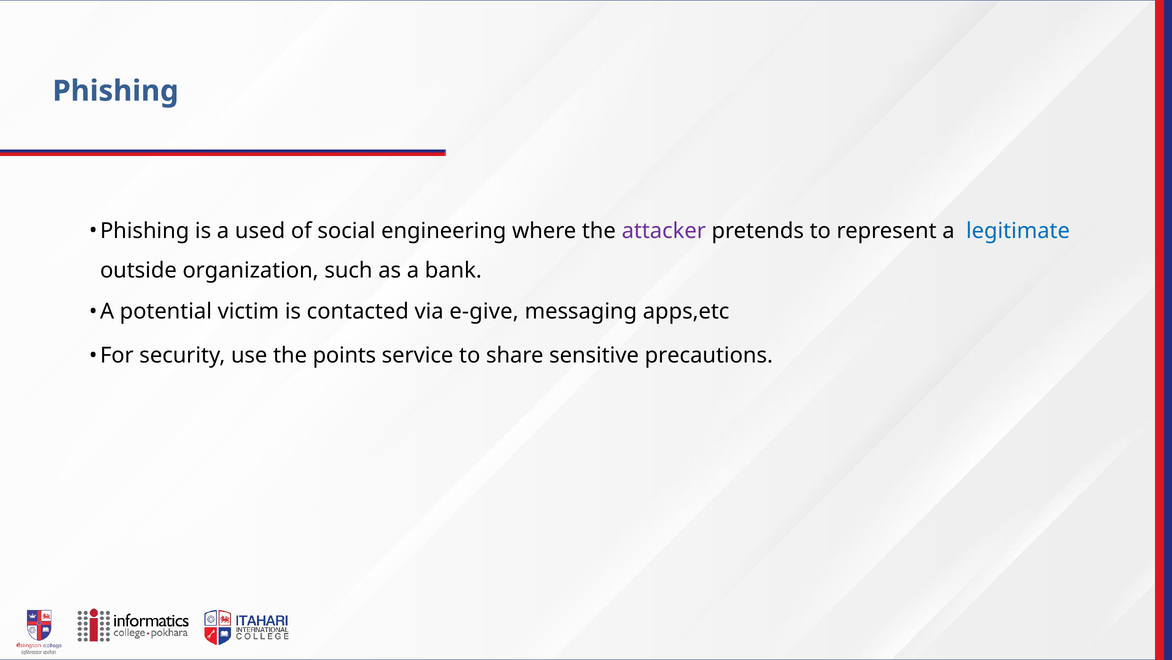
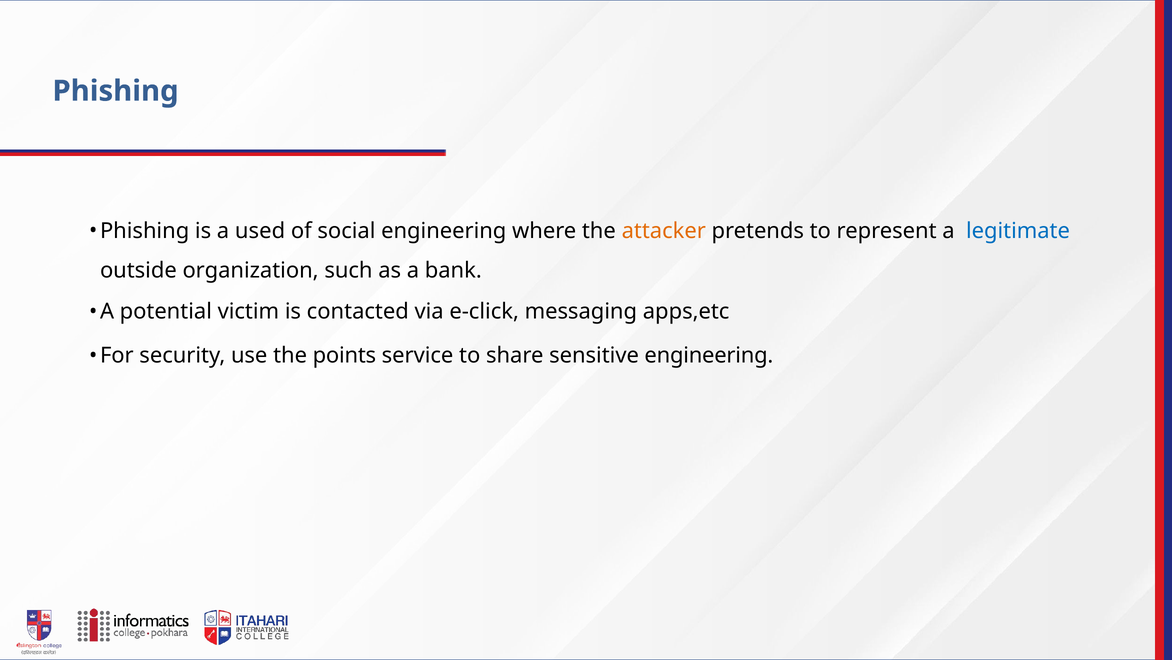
attacker colour: purple -> orange
e-give: e-give -> e-click
sensitive precautions: precautions -> engineering
